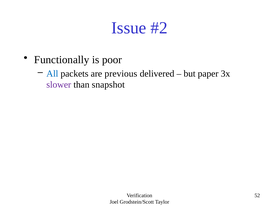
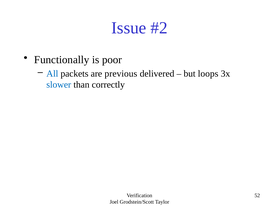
paper: paper -> loops
slower colour: purple -> blue
snapshot: snapshot -> correctly
